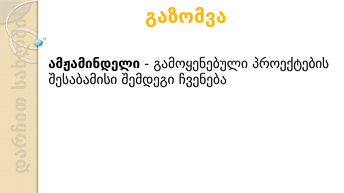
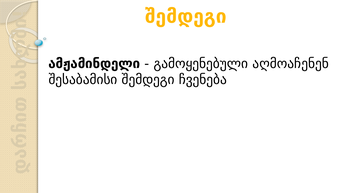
გაზომვა at (186, 17): გაზომვა -> შემდეგი
პროექტების: პროექტების -> აღმოაჩენენ
